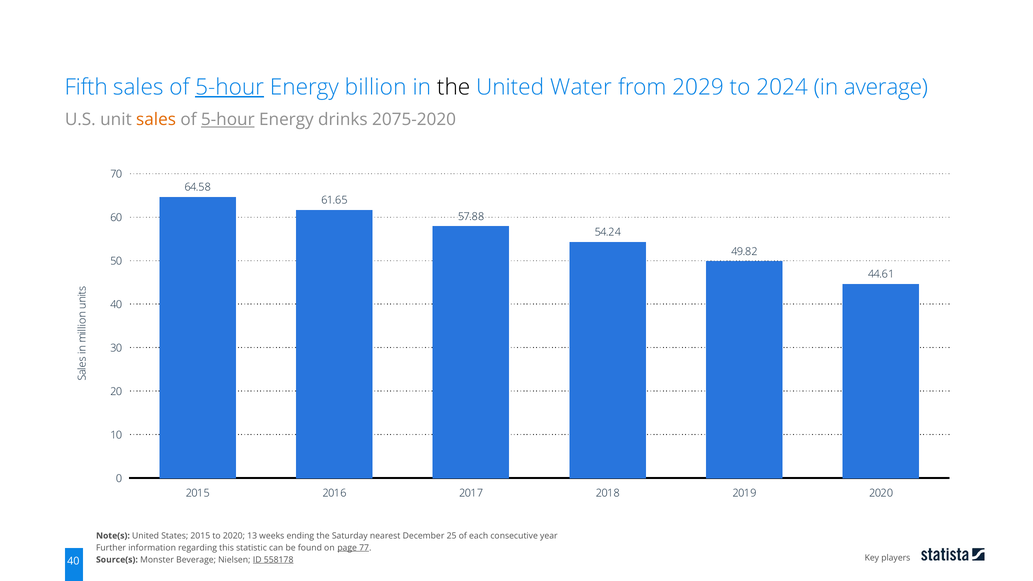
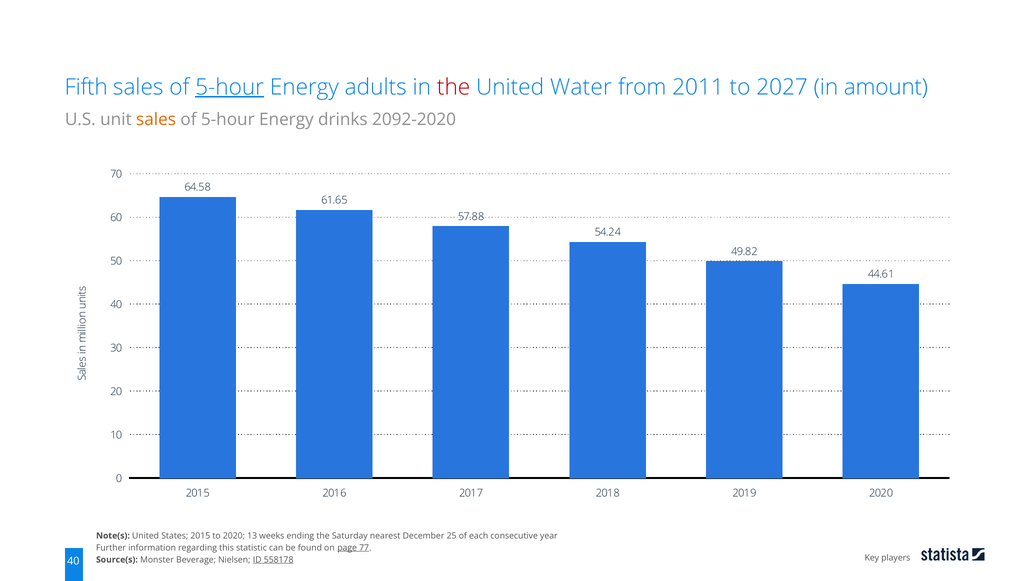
billion: billion -> adults
the at (454, 87) colour: black -> red
2029: 2029 -> 2011
2024: 2024 -> 2027
average: average -> amount
5-hour at (228, 120) underline: present -> none
2075-2020: 2075-2020 -> 2092-2020
